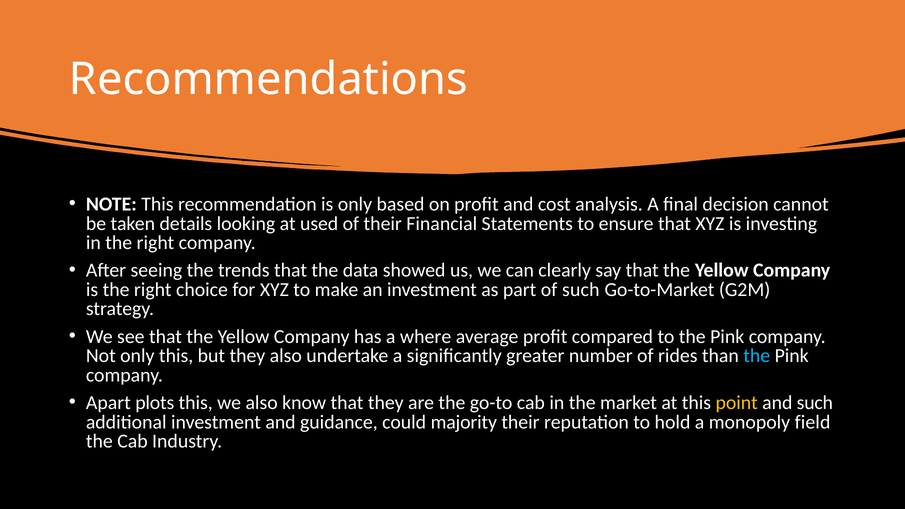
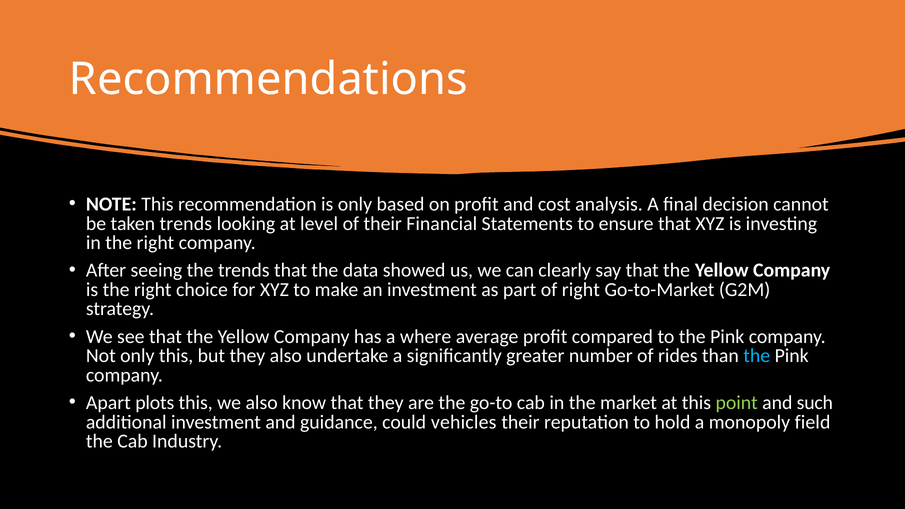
taken details: details -> trends
used: used -> level
of such: such -> right
point colour: yellow -> light green
majority: majority -> vehicles
